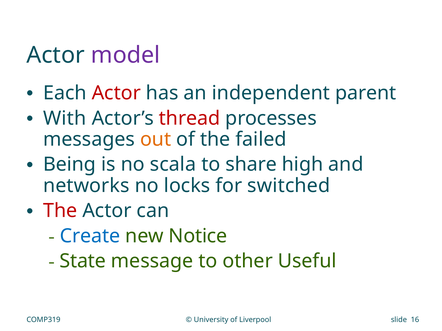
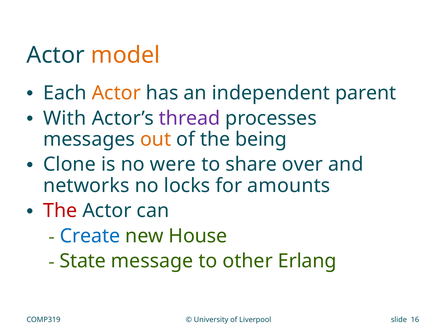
model colour: purple -> orange
Actor at (116, 93) colour: red -> orange
thread colour: red -> purple
failed: failed -> being
Being: Being -> Clone
scala: scala -> were
high: high -> over
switched: switched -> amounts
Notice: Notice -> House
Useful: Useful -> Erlang
